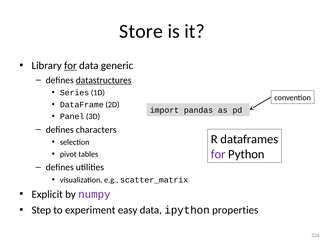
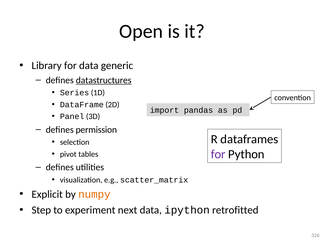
Store: Store -> Open
for at (70, 66) underline: present -> none
characters: characters -> permission
numpy colour: purple -> orange
easy: easy -> next
properties: properties -> retrofitted
